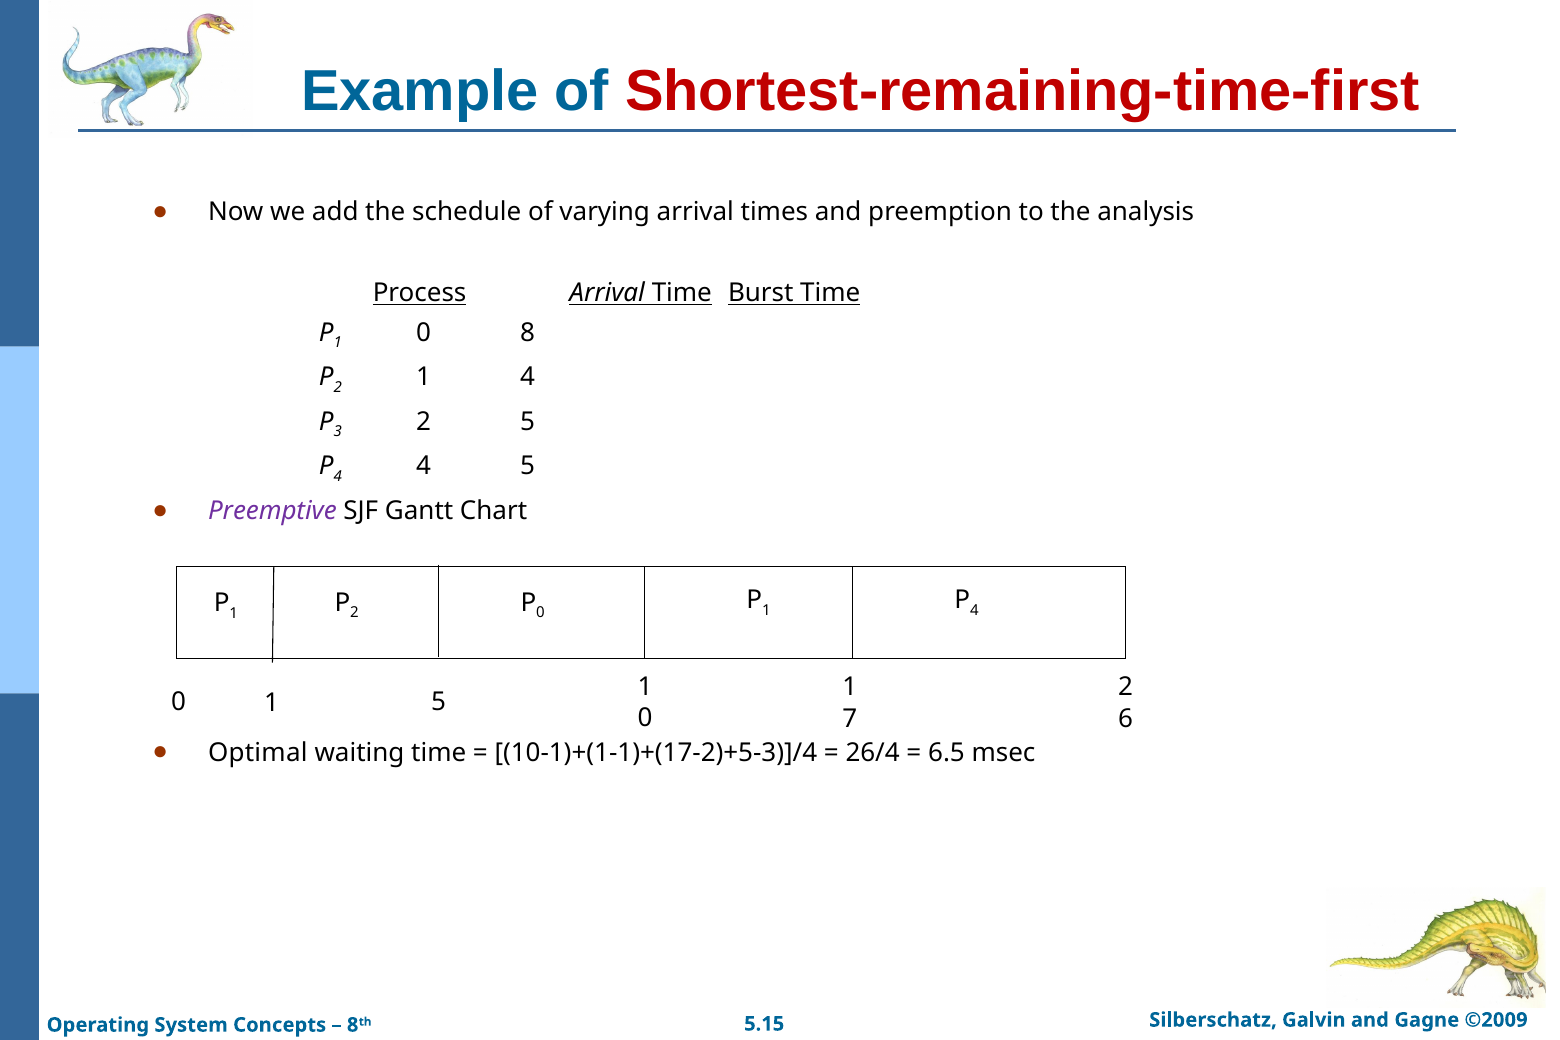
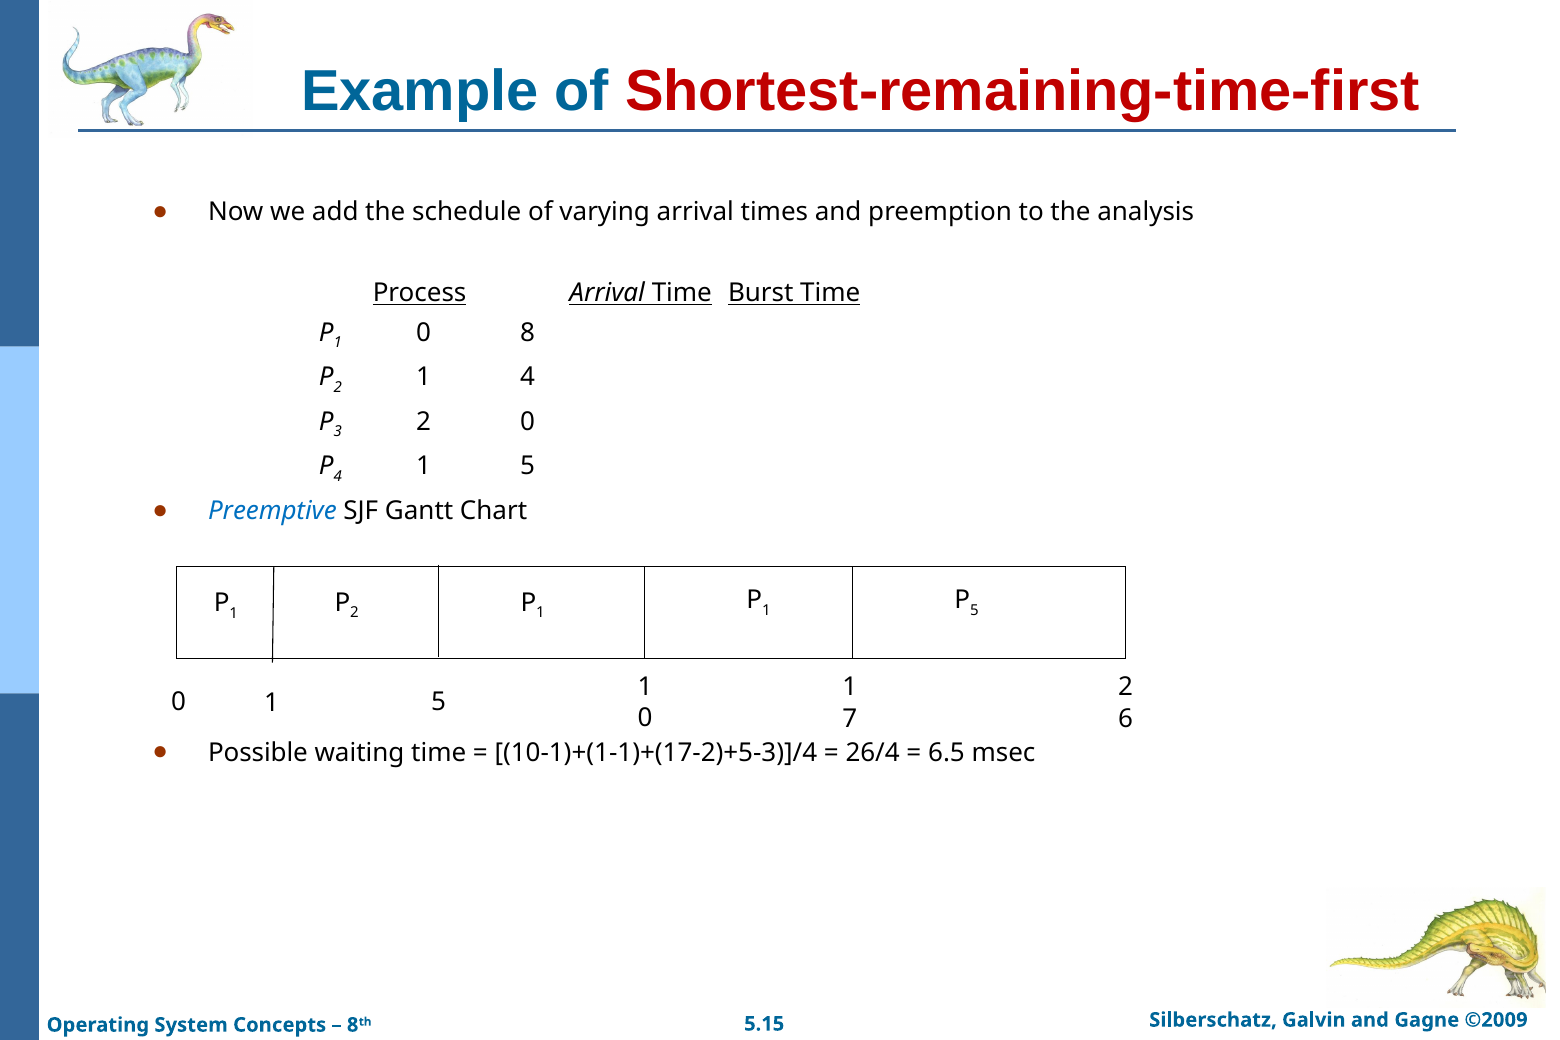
2 5: 5 -> 0
4 4: 4 -> 1
Preemptive colour: purple -> blue
4 at (974, 610): 4 -> 5
0 at (541, 613): 0 -> 1
Optimal: Optimal -> Possible
